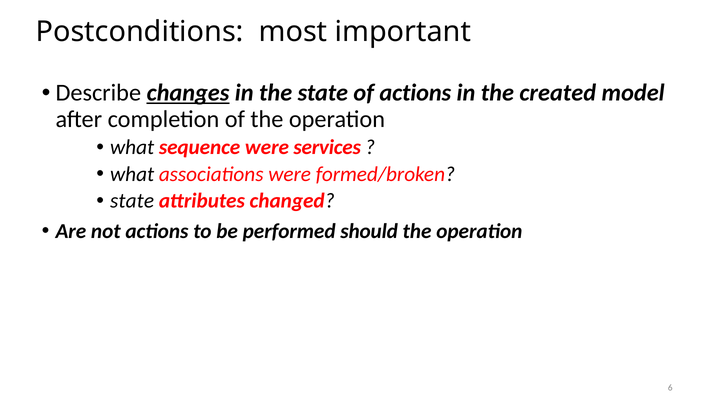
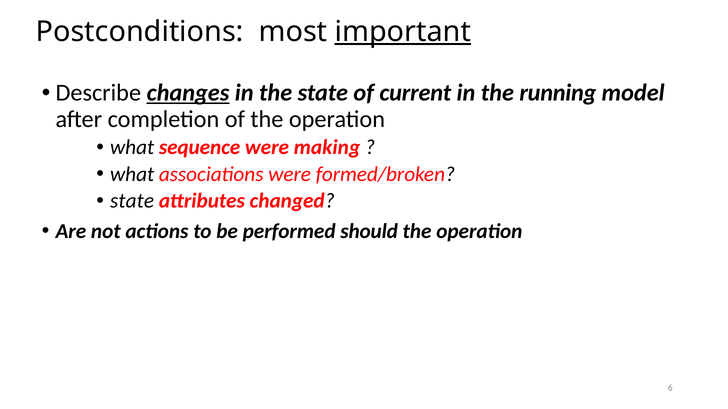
important underline: none -> present
of actions: actions -> current
created: created -> running
services: services -> making
